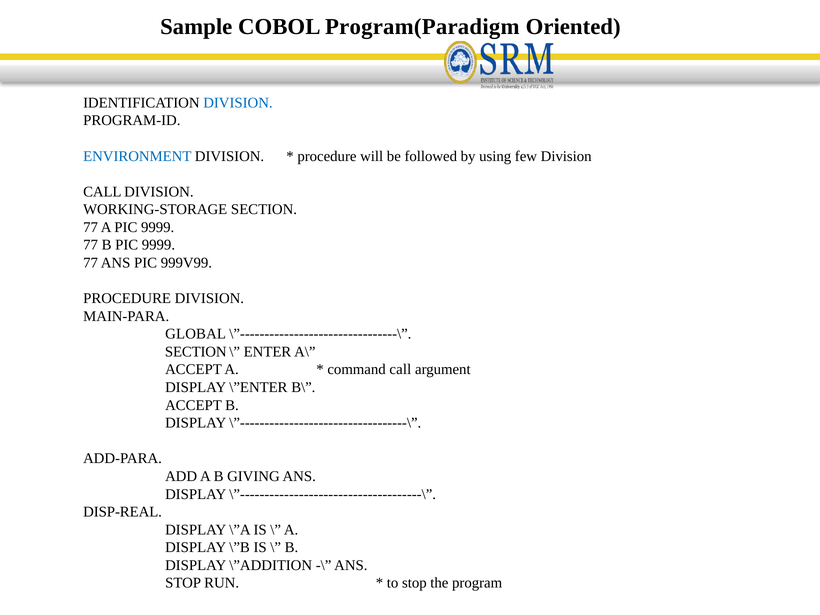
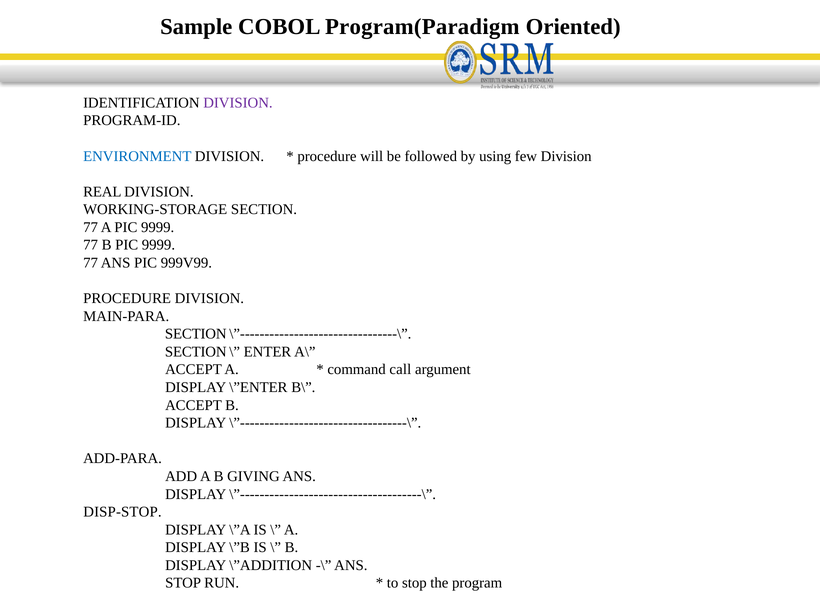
DIVISION at (238, 103) colour: blue -> purple
CALL at (102, 192): CALL -> REAL
GLOBAL at (196, 334): GLOBAL -> SECTION
DISP-REAL: DISP-REAL -> DISP-STOP
